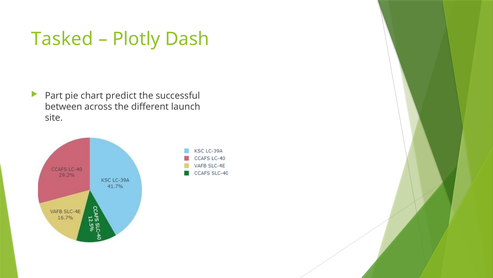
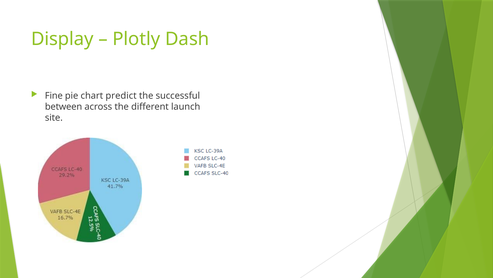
Tasked: Tasked -> Display
Part: Part -> Fine
